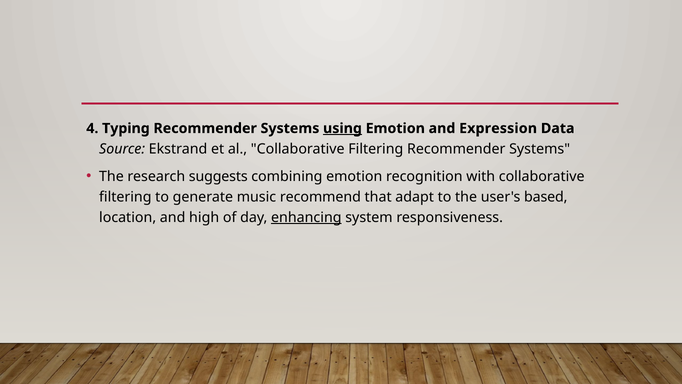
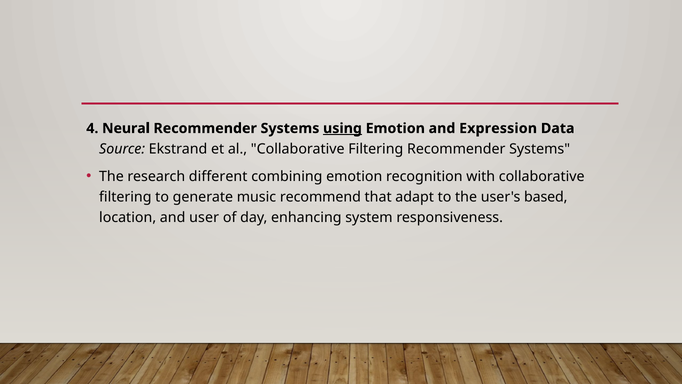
Typing: Typing -> Neural
suggests: suggests -> different
high: high -> user
enhancing underline: present -> none
